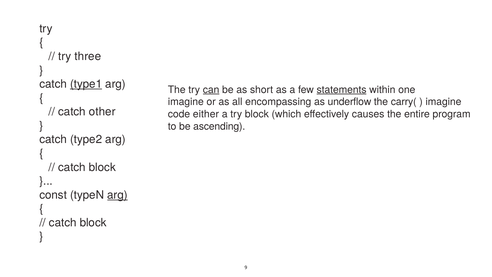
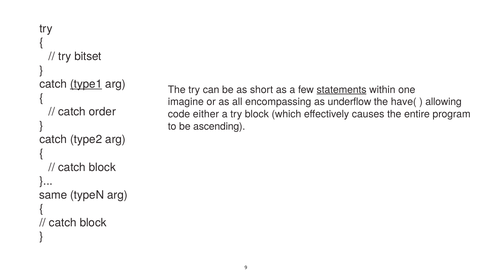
three: three -> bitset
can underline: present -> none
carry(: carry( -> have(
imagine at (443, 102): imagine -> allowing
other: other -> order
const: const -> same
arg at (117, 195) underline: present -> none
